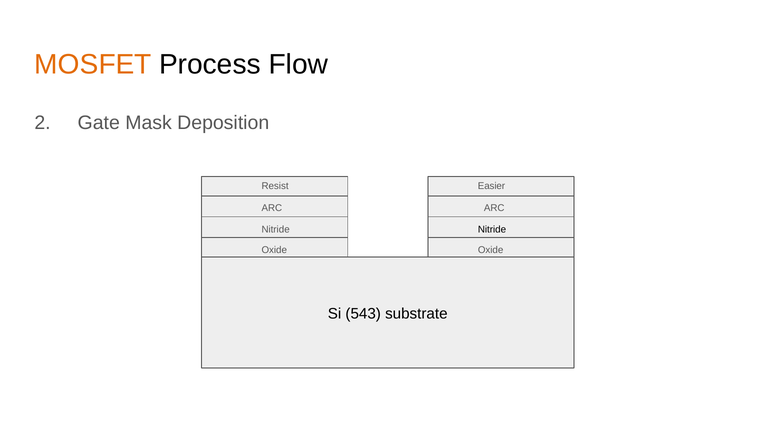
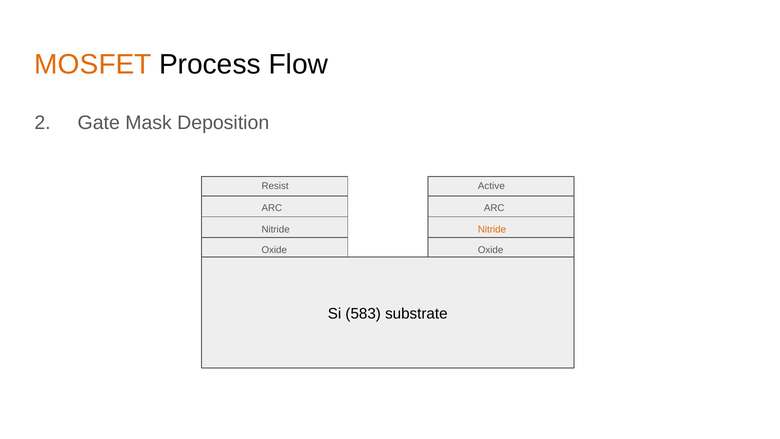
Easier: Easier -> Active
Nitride at (492, 230) colour: black -> orange
543: 543 -> 583
